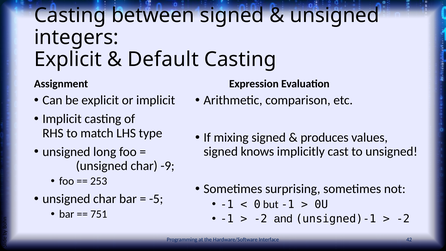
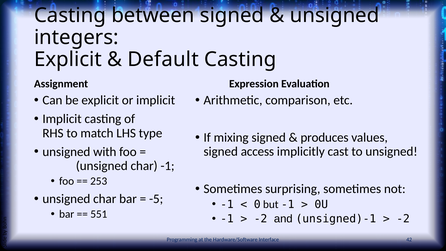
long: long -> with
knows: knows -> access
char -9: -9 -> -1
751: 751 -> 551
